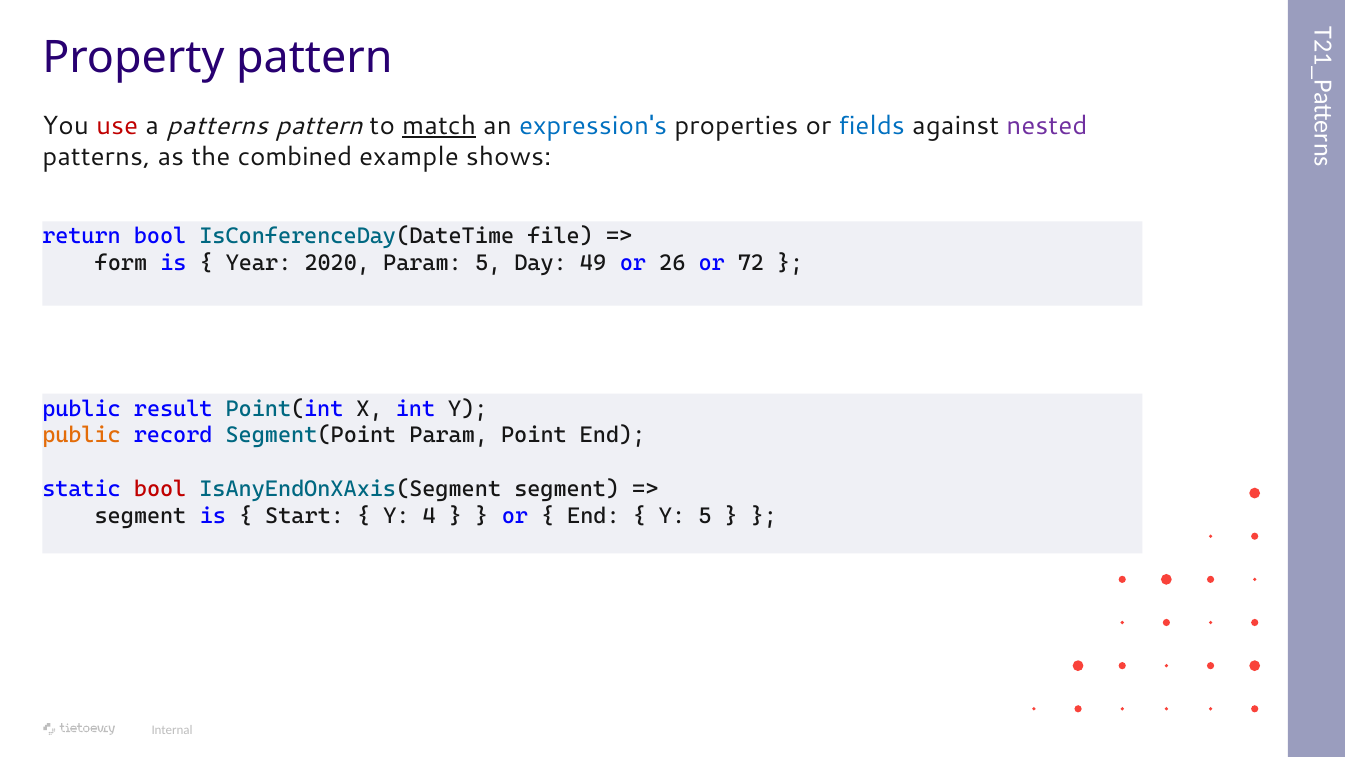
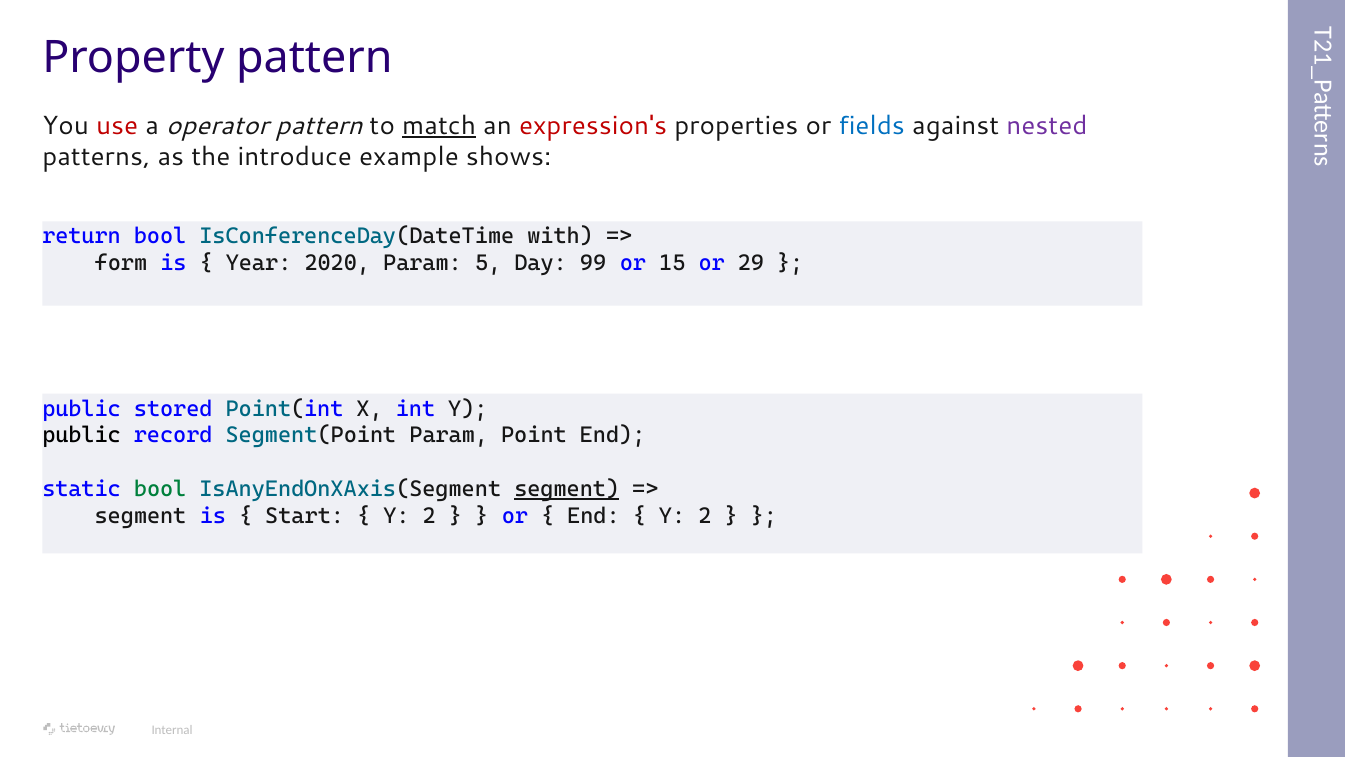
a patterns: patterns -> operator
expression's colour: blue -> red
combined: combined -> introduce
file: file -> with
49: 49 -> 99
26: 26 -> 15
72: 72 -> 29
result: result -> stored
public at (82, 435) colour: orange -> black
bool at (160, 489) colour: red -> green
segment at (567, 489) underline: none -> present
4 at (429, 516): 4 -> 2
5 at (705, 516): 5 -> 2
